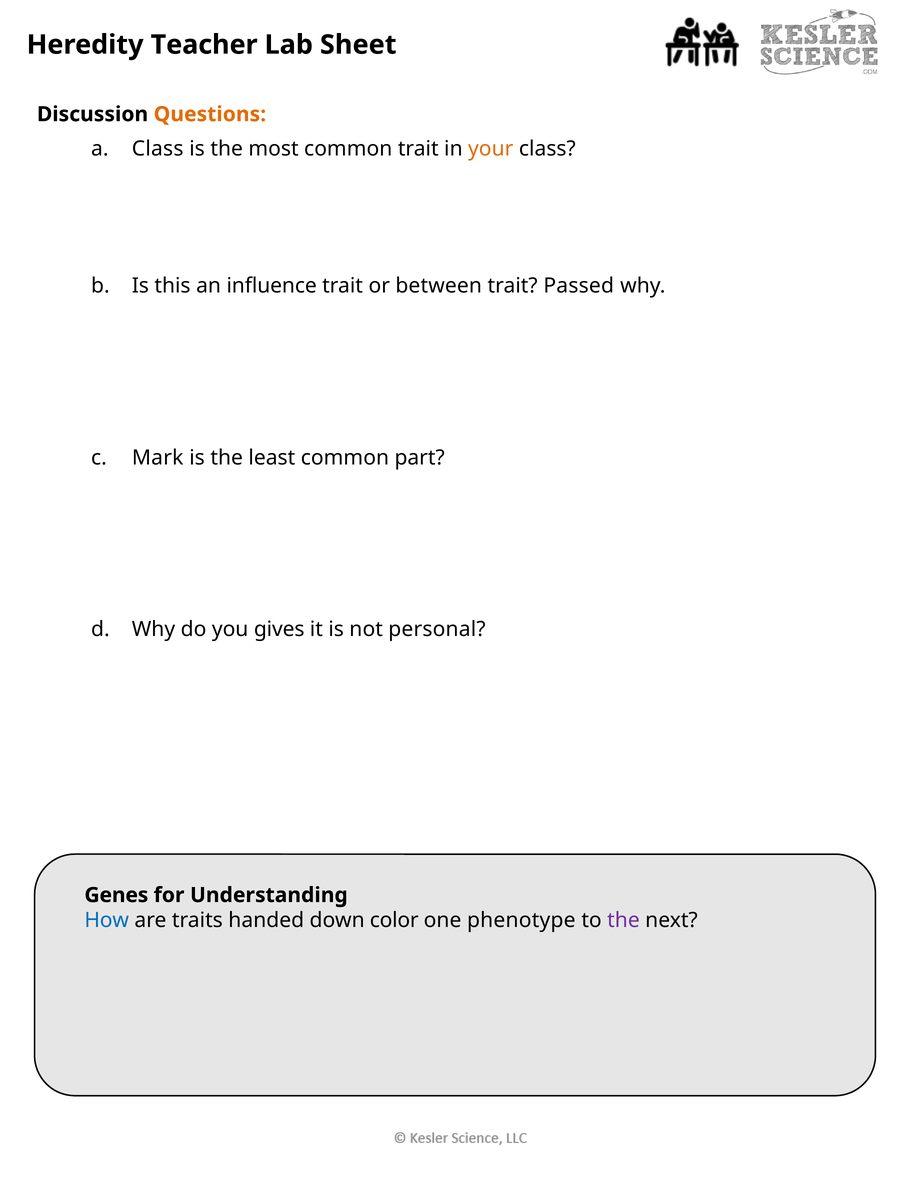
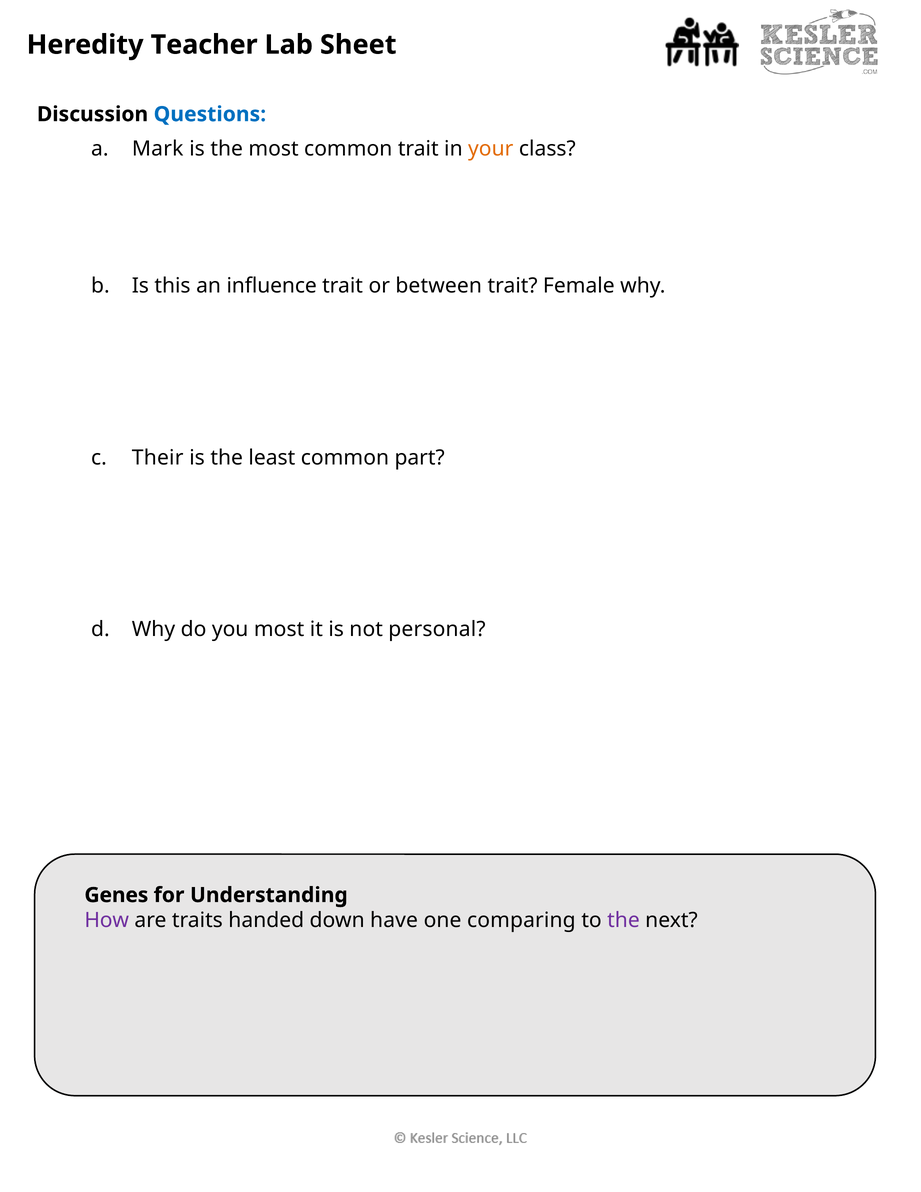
Questions colour: orange -> blue
Class at (158, 149): Class -> Mark
Passed: Passed -> Female
Mark: Mark -> Their
you gives: gives -> most
How colour: blue -> purple
color: color -> have
phenotype: phenotype -> comparing
